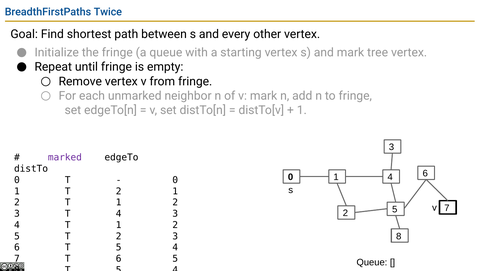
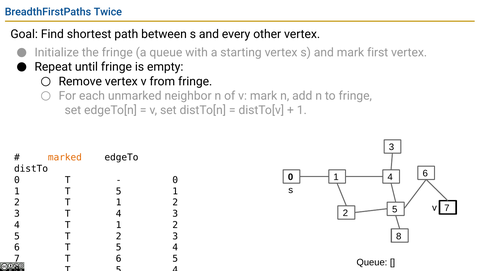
tree: tree -> first
marked colour: purple -> orange
1 T 2: 2 -> 5
